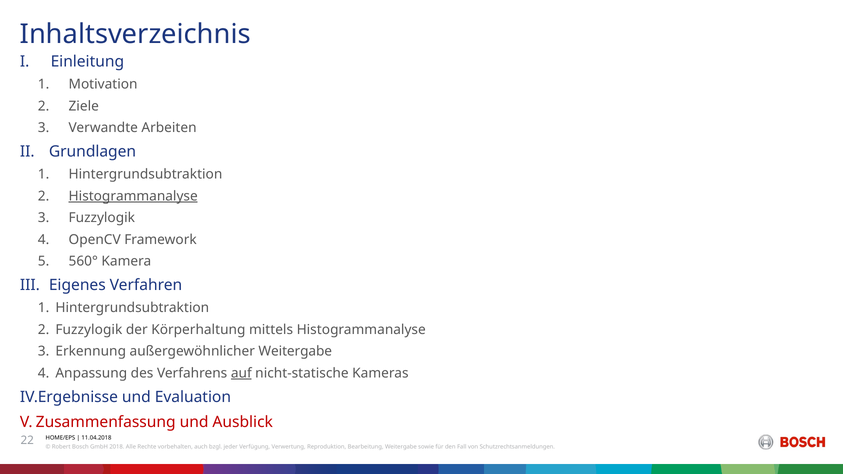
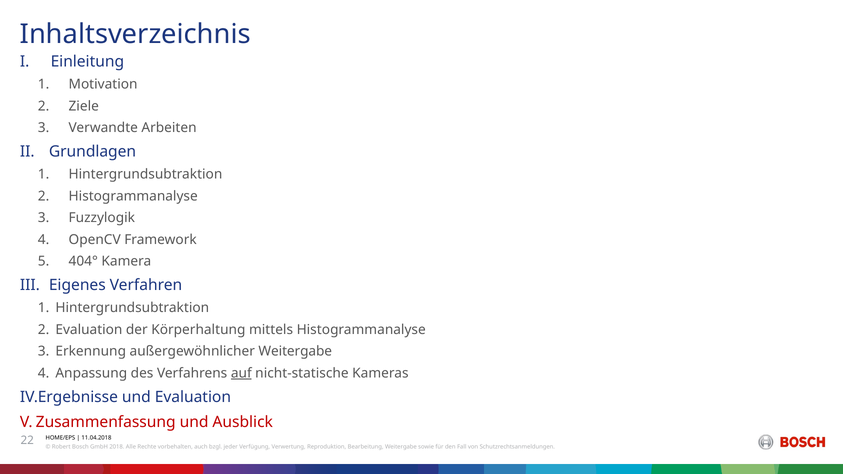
Histogrammanalyse at (133, 196) underline: present -> none
560°: 560° -> 404°
Fuzzylogik at (89, 330): Fuzzylogik -> Evaluation
